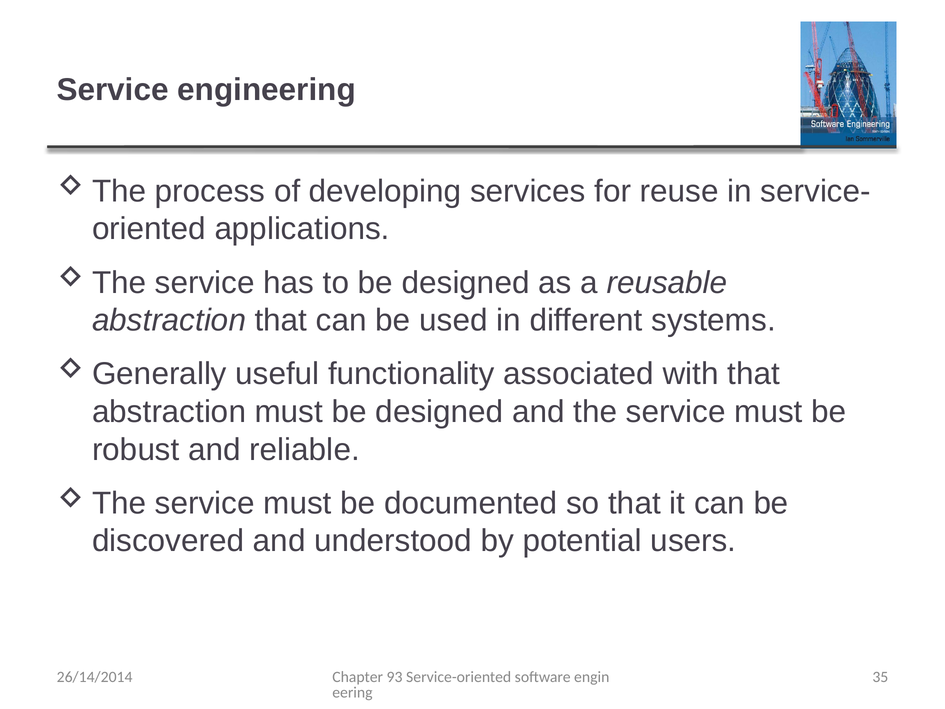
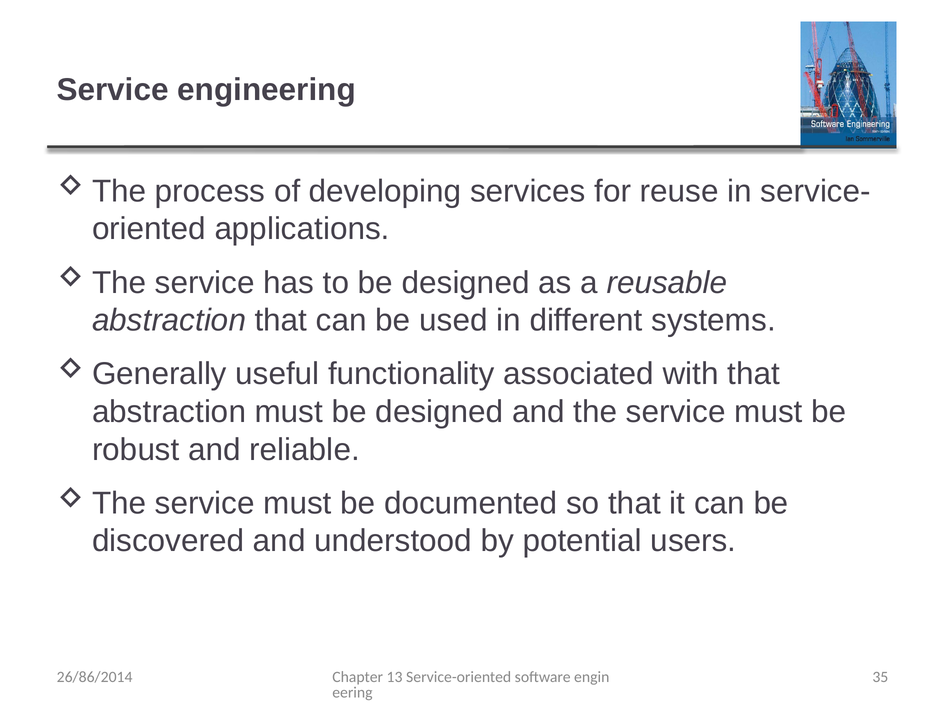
93: 93 -> 13
26/14/2014: 26/14/2014 -> 26/86/2014
